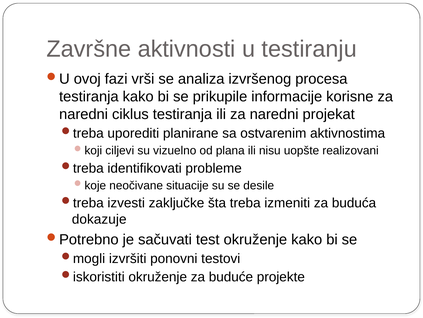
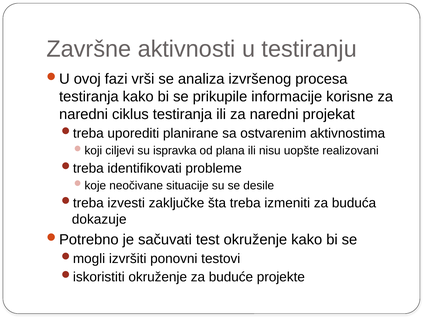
vizuelno: vizuelno -> ispravka
